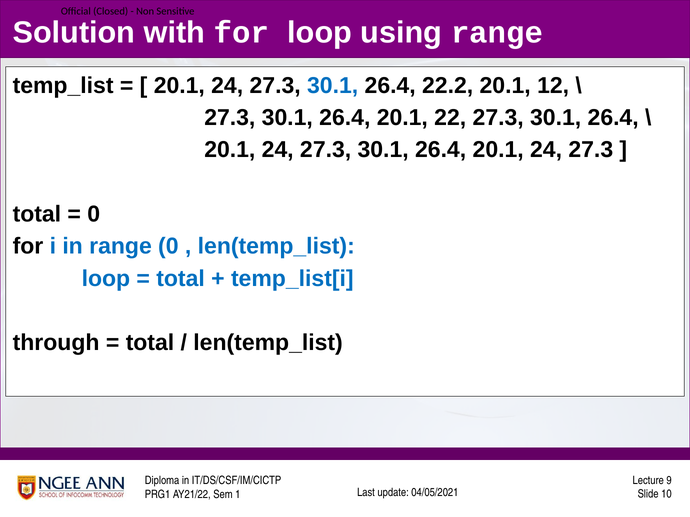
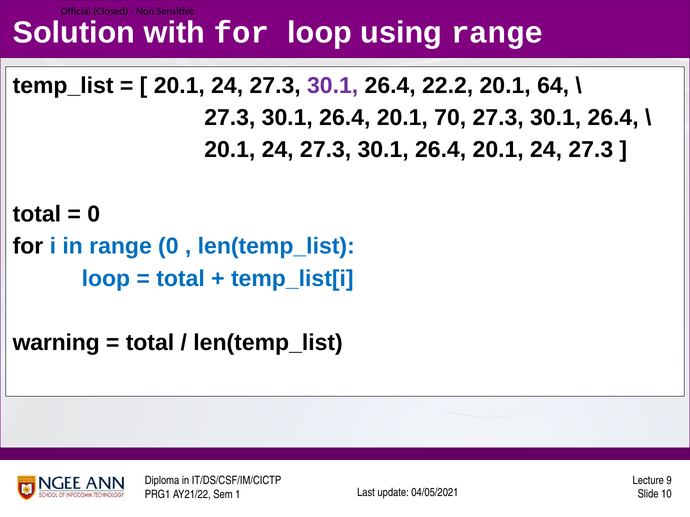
30.1 at (333, 86) colour: blue -> purple
12: 12 -> 64
22: 22 -> 70
through: through -> warning
